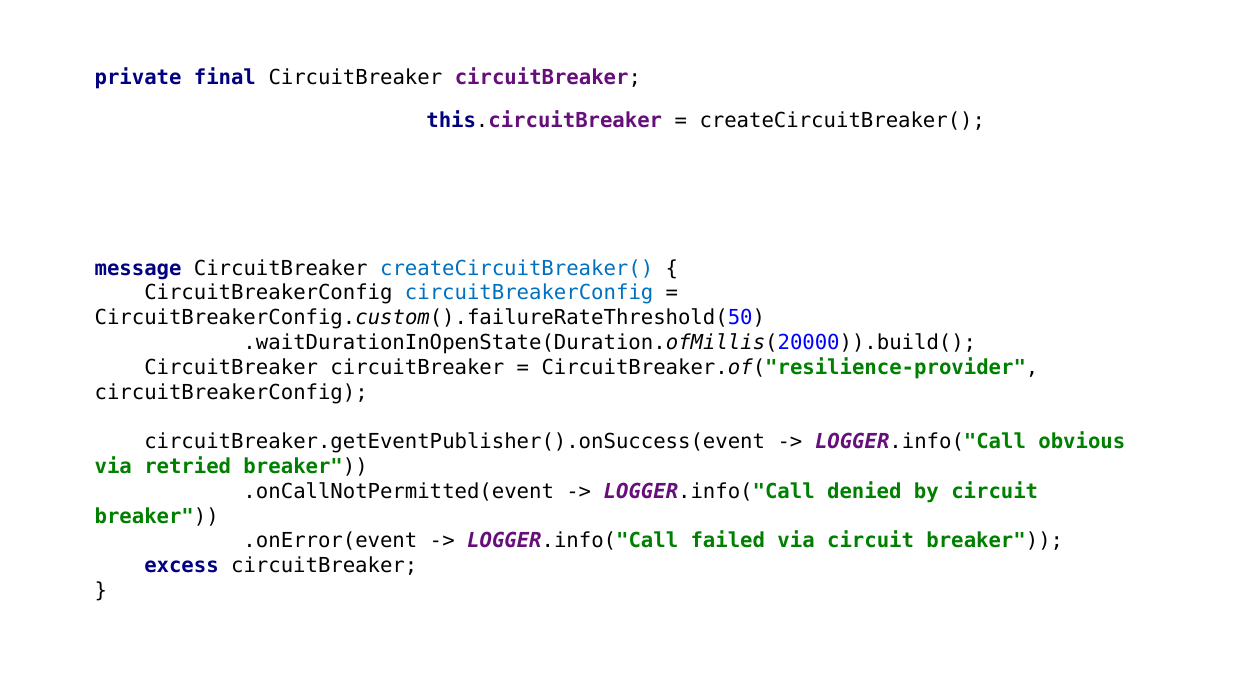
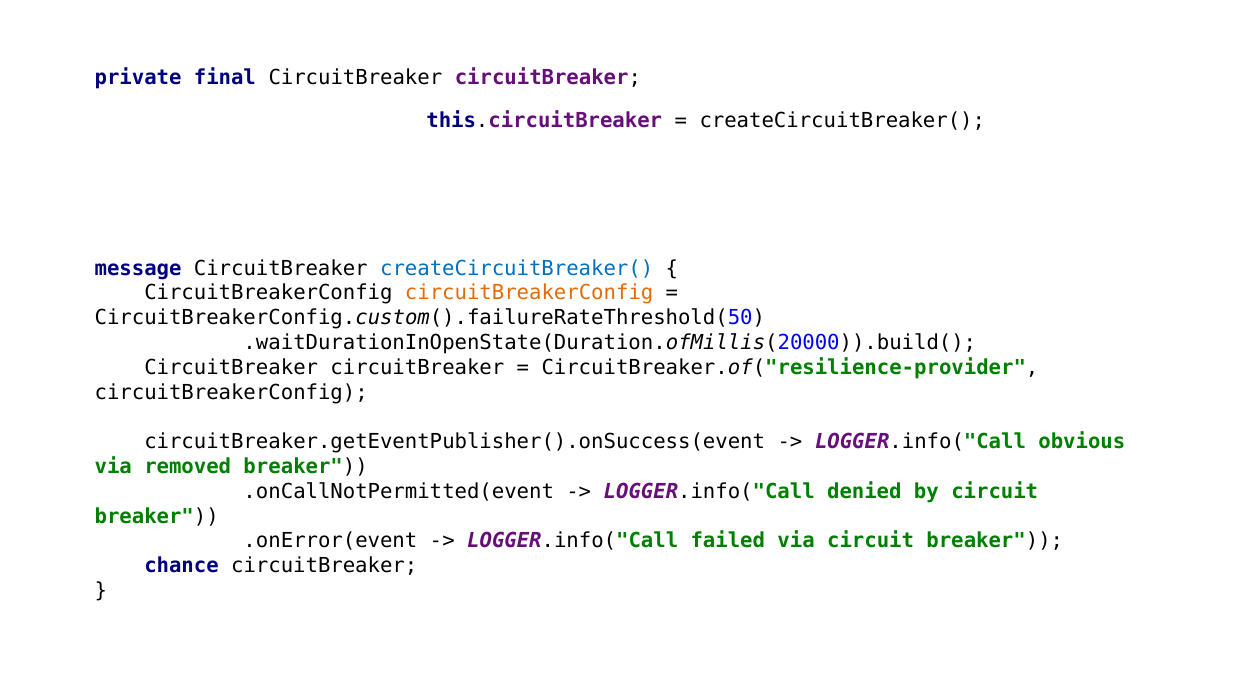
circuitBreakerConfig at (529, 293) colour: blue -> orange
retried: retried -> removed
excess: excess -> chance
